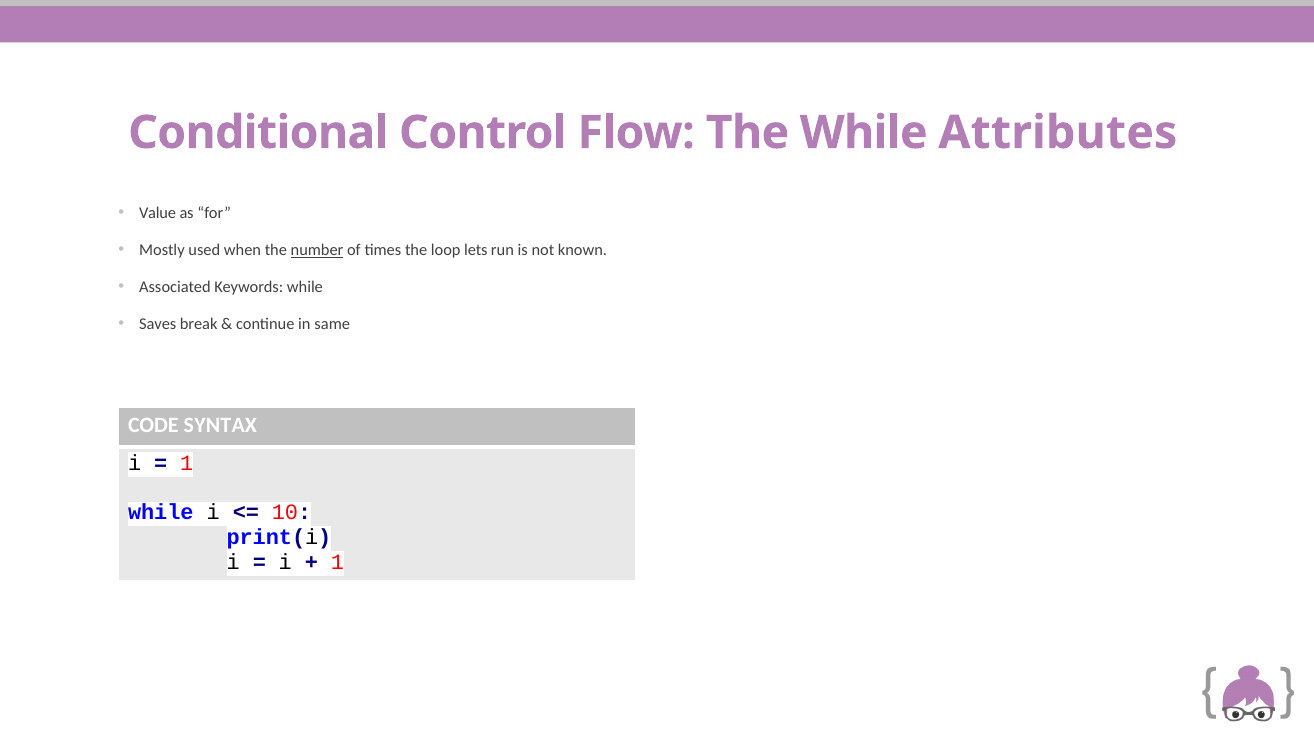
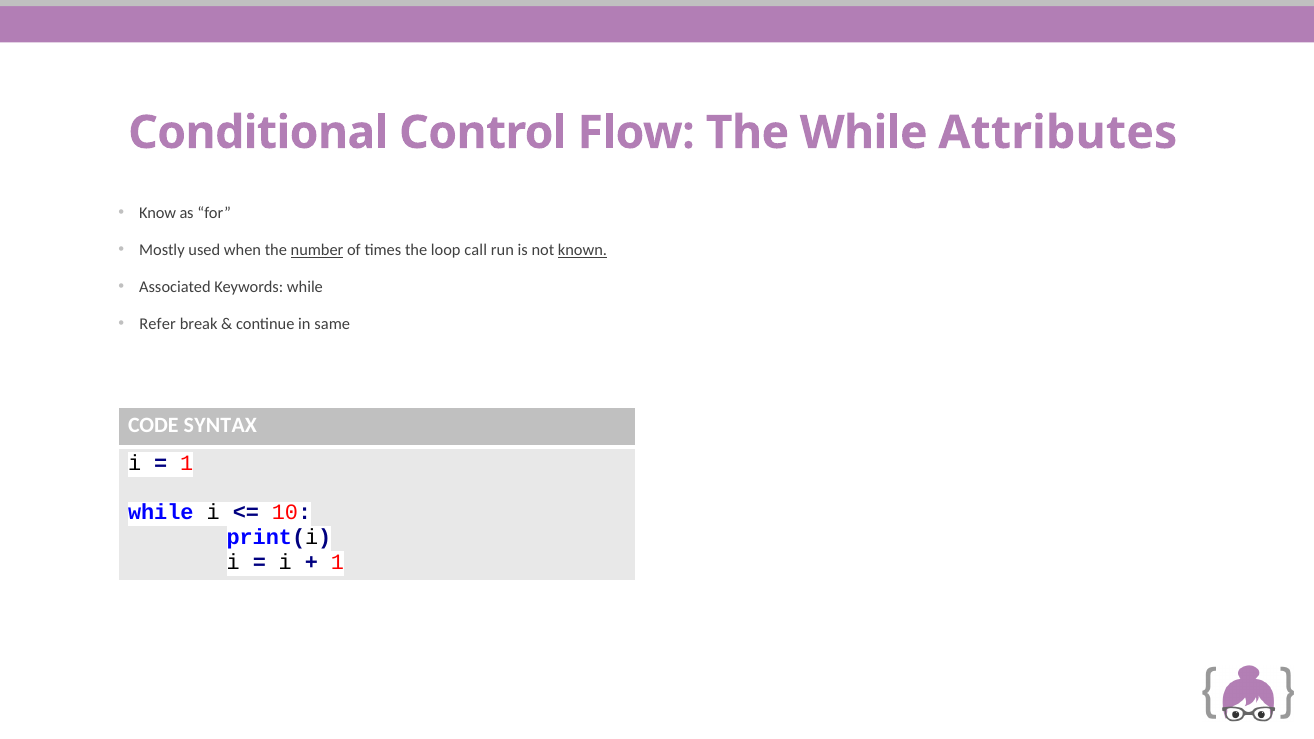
Value: Value -> Know
lets: lets -> call
known underline: none -> present
Saves: Saves -> Refer
